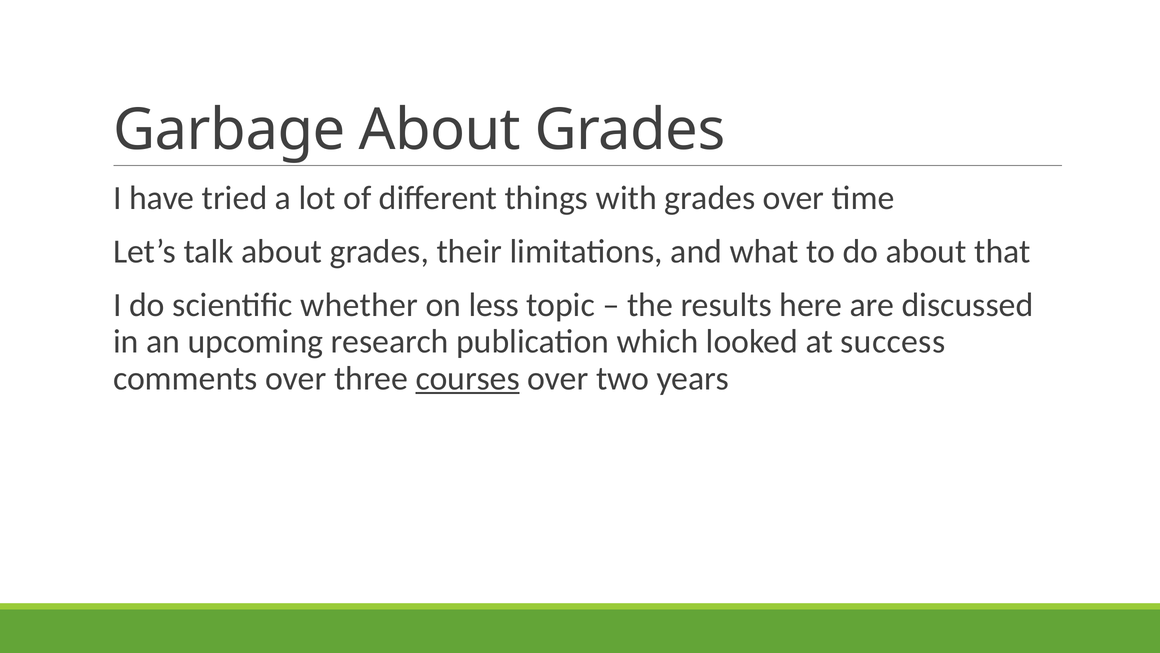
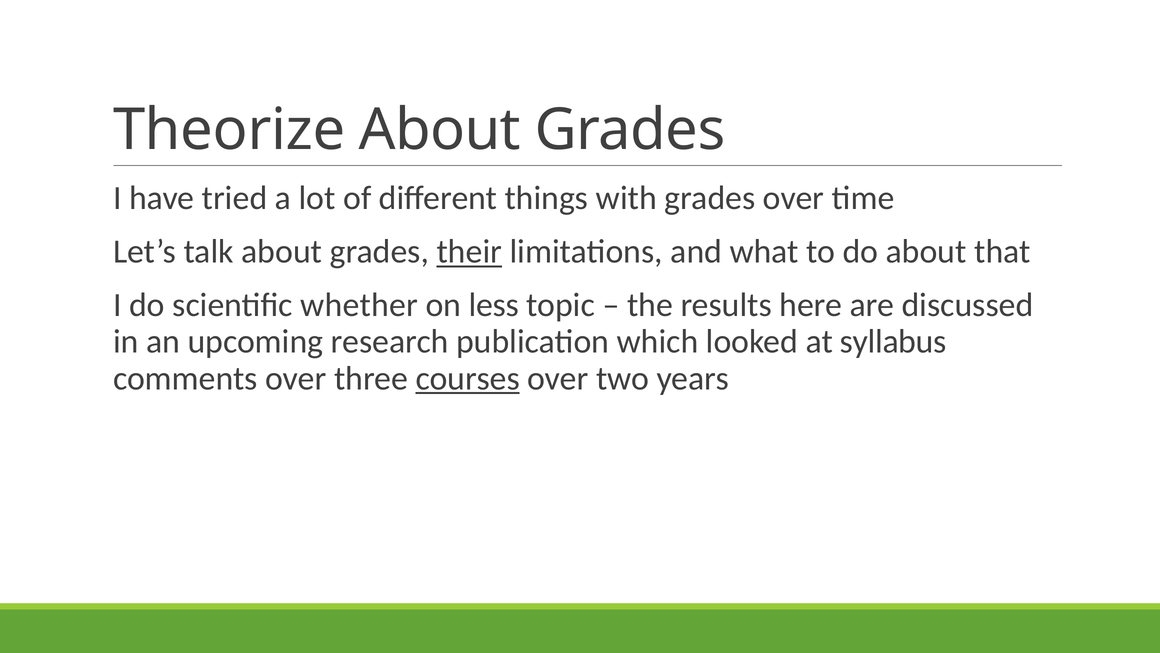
Garbage: Garbage -> Theorize
their underline: none -> present
success: success -> syllabus
